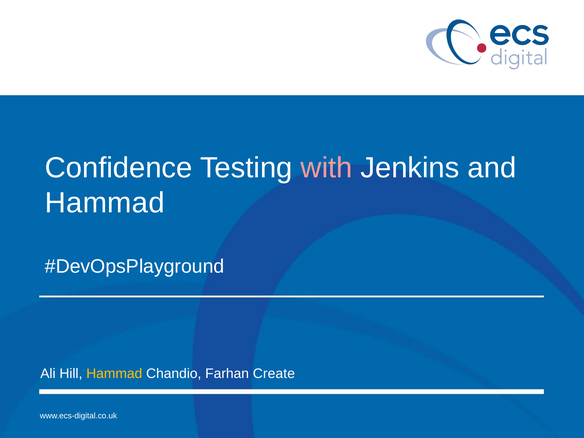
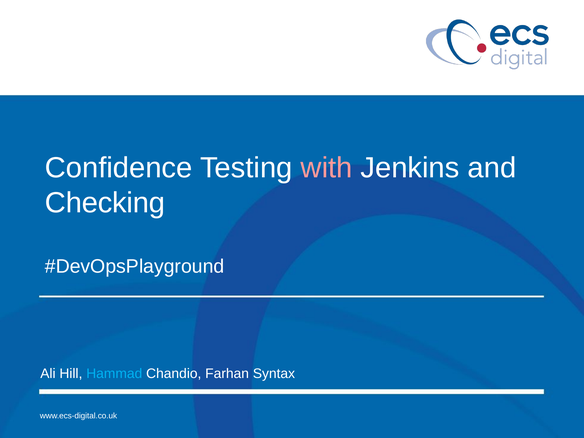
Hammad at (105, 203): Hammad -> Checking
Hammad at (114, 374) colour: yellow -> light blue
Create: Create -> Syntax
